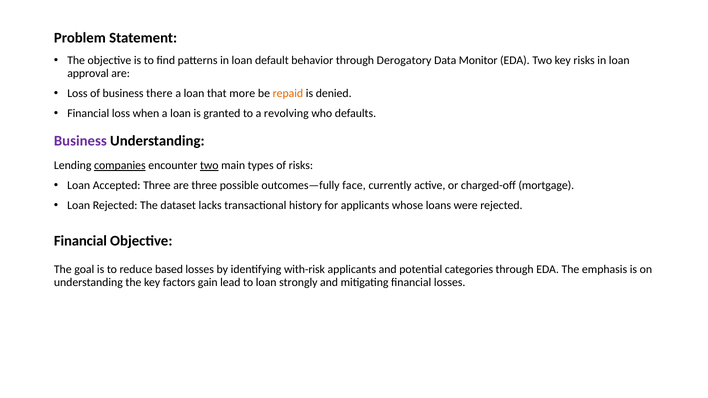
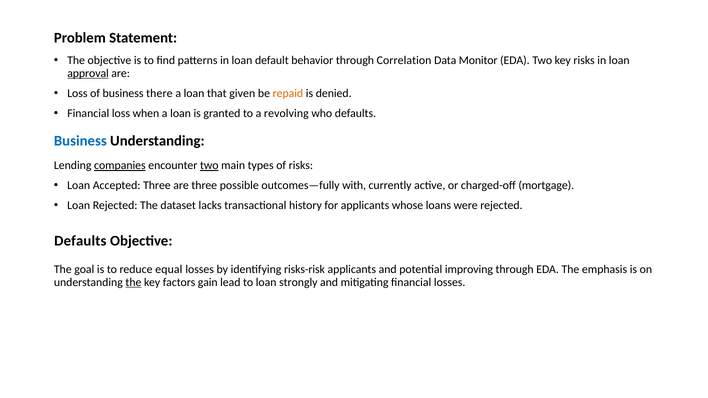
Derogatory: Derogatory -> Correlation
approval underline: none -> present
more: more -> given
Business at (80, 141) colour: purple -> blue
face: face -> with
Financial at (80, 241): Financial -> Defaults
based: based -> equal
with-risk: with-risk -> risks-risk
categories: categories -> improving
the at (133, 282) underline: none -> present
